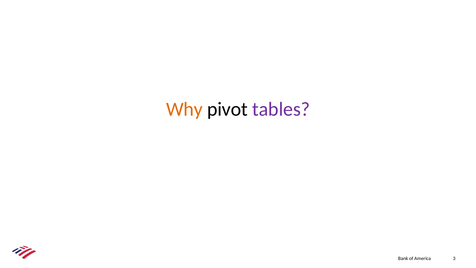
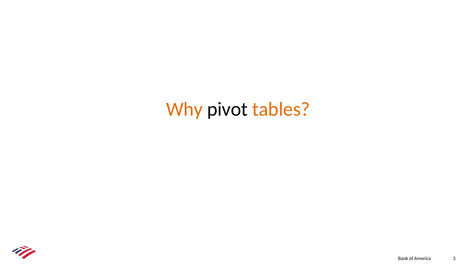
tables colour: purple -> orange
